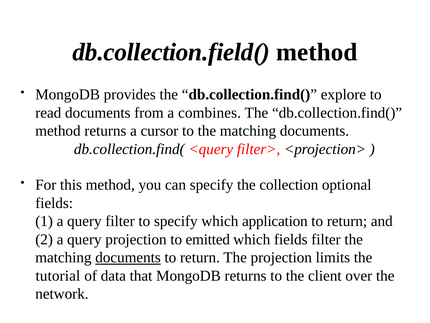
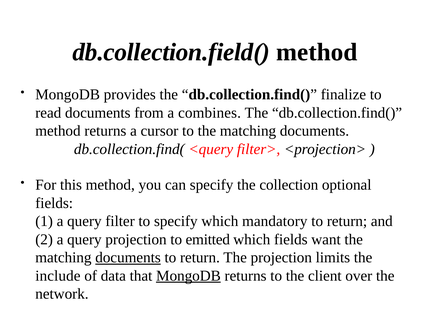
explore: explore -> finalize
application: application -> mandatory
fields filter: filter -> want
tutorial: tutorial -> include
MongoDB at (188, 275) underline: none -> present
